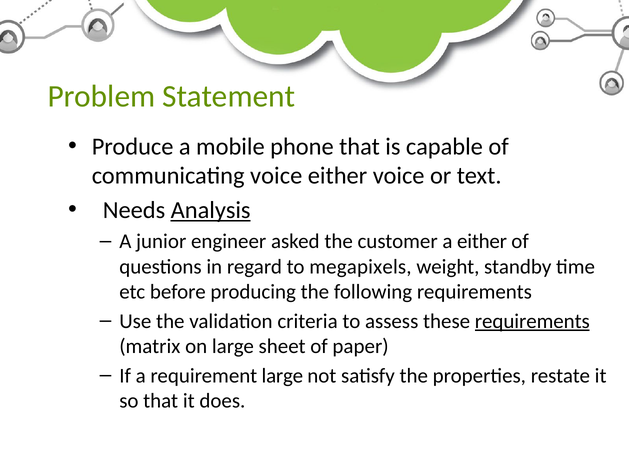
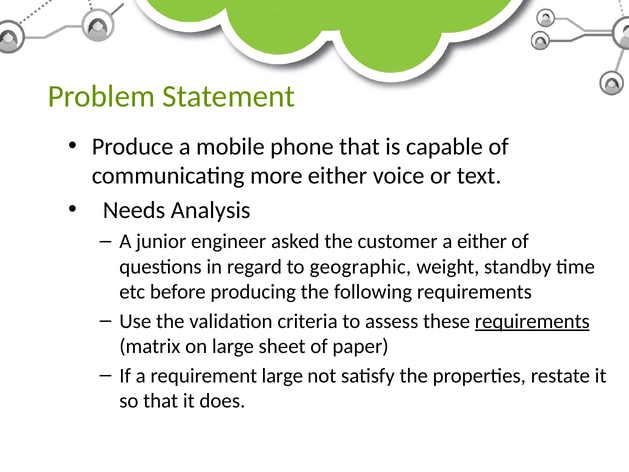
communicating voice: voice -> more
Analysis underline: present -> none
megapixels: megapixels -> geographic
